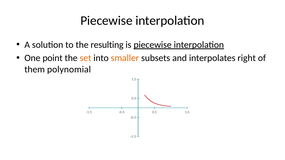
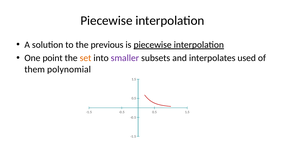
resulting: resulting -> previous
smaller colour: orange -> purple
right: right -> used
